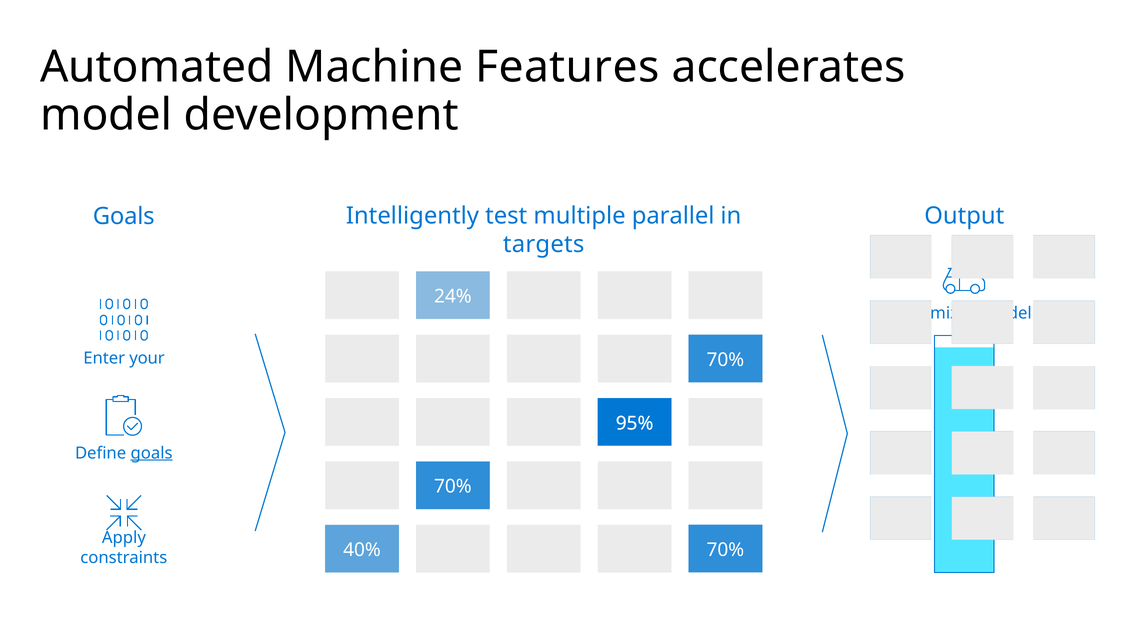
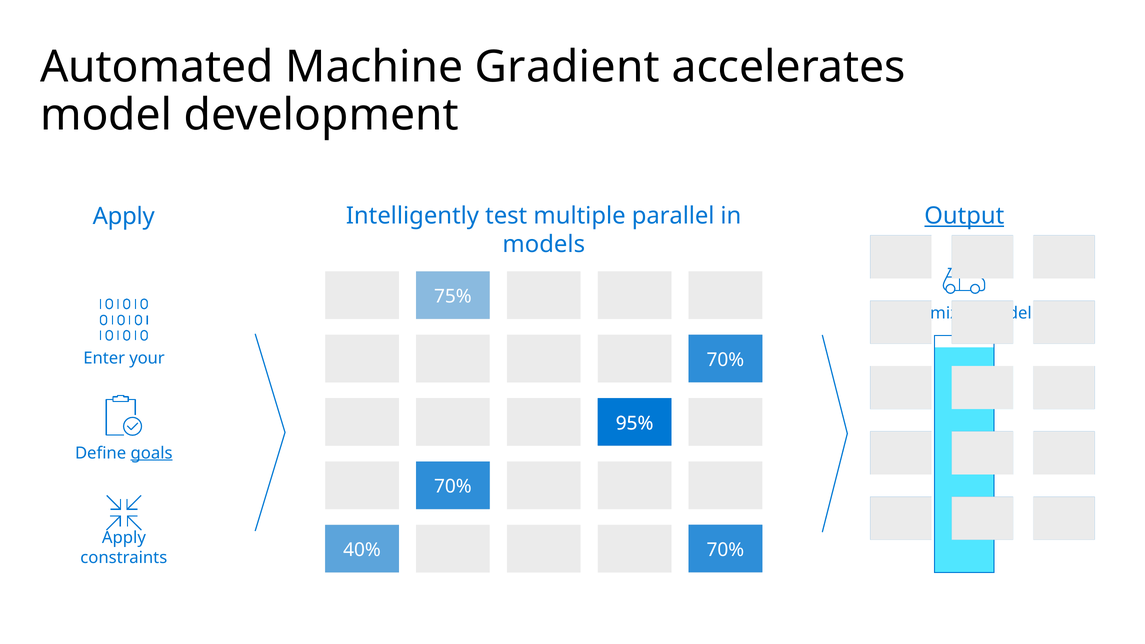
Features: Features -> Gradient
Output underline: none -> present
Goals at (124, 216): Goals -> Apply
targets: targets -> models
24%: 24% -> 75%
